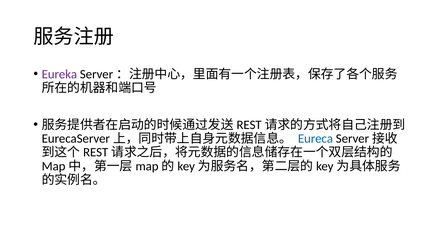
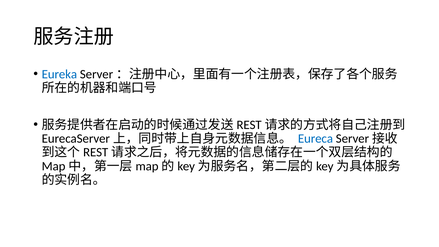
Eureka colour: purple -> blue
